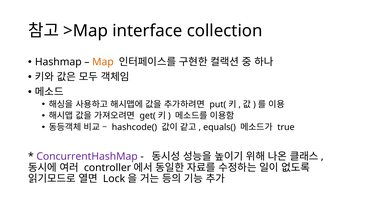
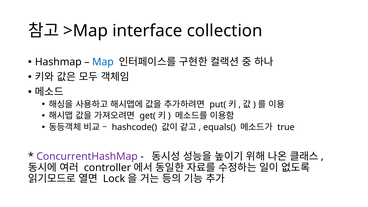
Map colour: orange -> blue
